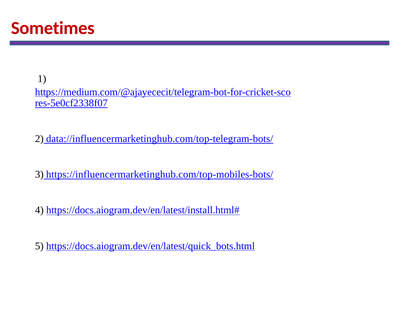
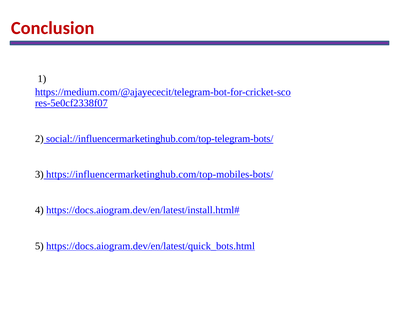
Sometimes: Sometimes -> Conclusion
data://influencermarketinghub.com/top-telegram-bots/: data://influencermarketinghub.com/top-telegram-bots/ -> social://influencermarketinghub.com/top-telegram-bots/
